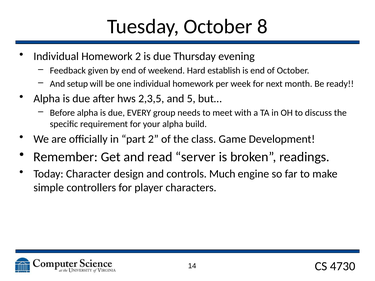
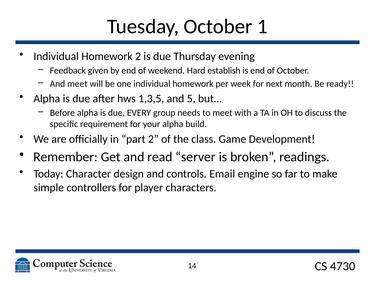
8: 8 -> 1
And setup: setup -> meet
2,3,5: 2,3,5 -> 1,3,5
Much: Much -> Email
